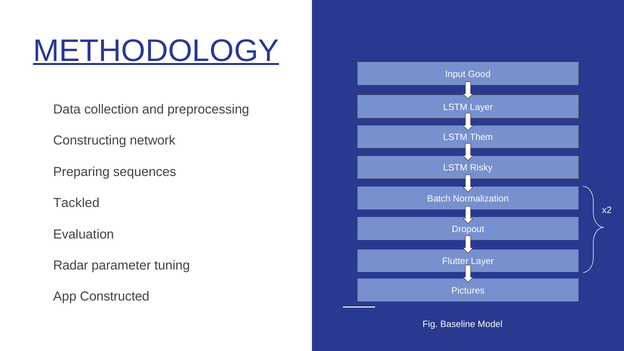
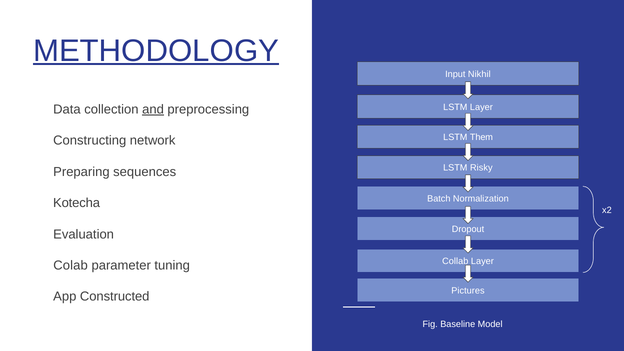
Good: Good -> Nikhil
and underline: none -> present
Tackled: Tackled -> Kotecha
Flutter: Flutter -> Collab
Radar: Radar -> Colab
